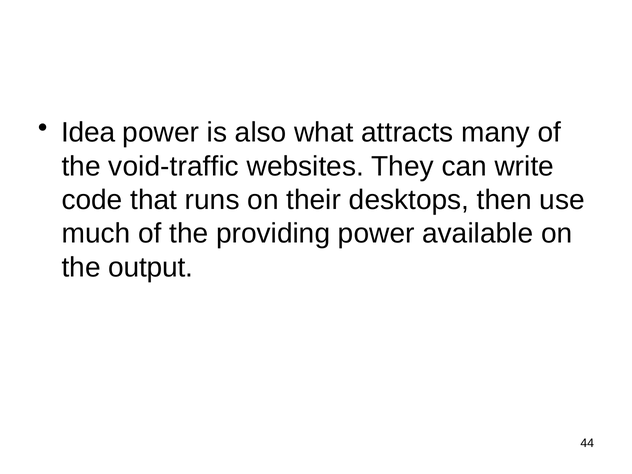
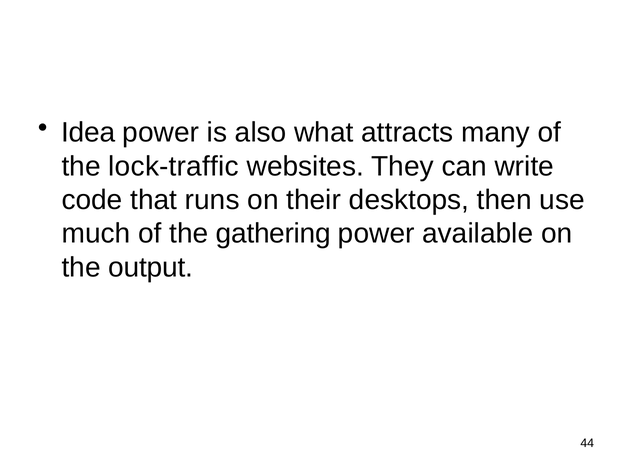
void-traffic: void-traffic -> lock-traffic
providing: providing -> gathering
